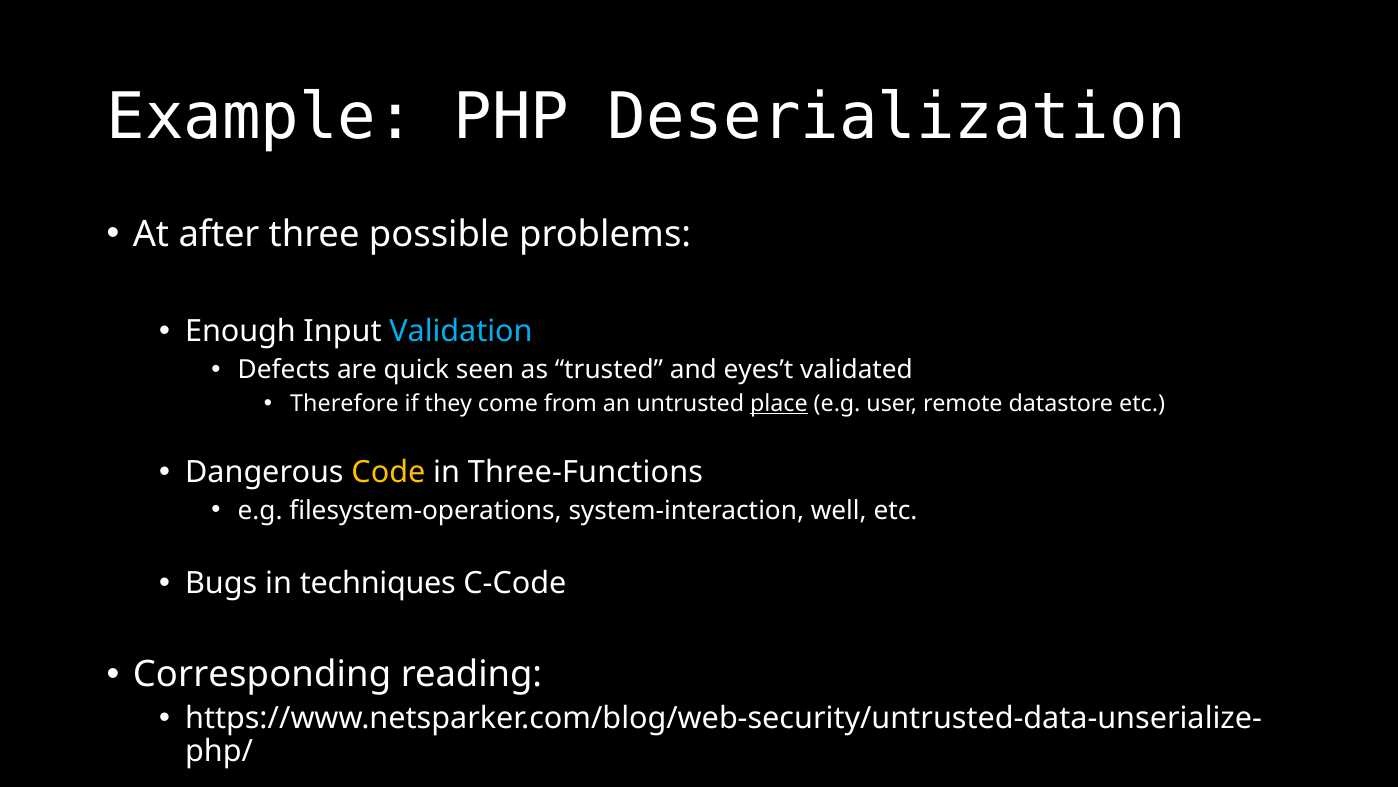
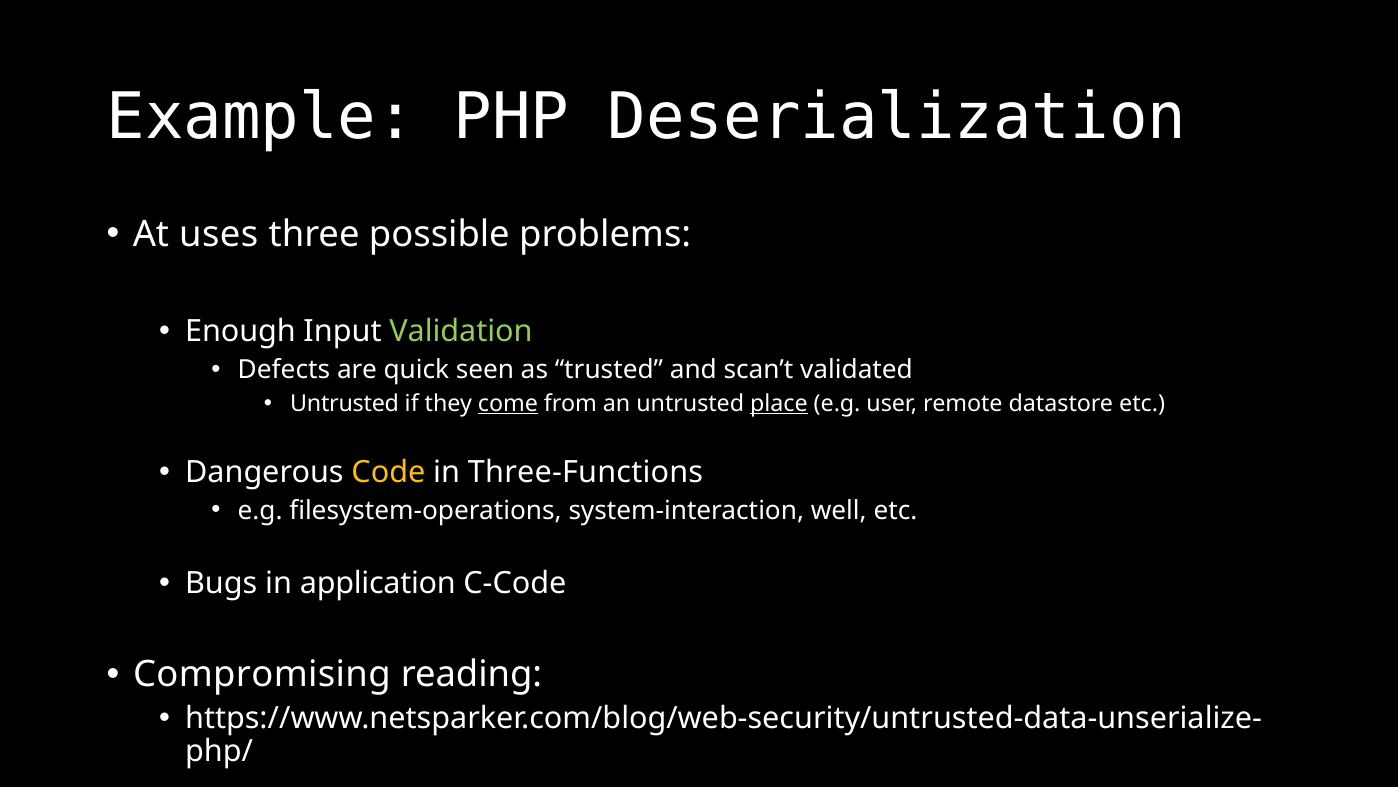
after: after -> uses
Validation colour: light blue -> light green
eyes’t: eyes’t -> scan’t
Therefore at (344, 403): Therefore -> Untrusted
come underline: none -> present
techniques: techniques -> application
Corresponding: Corresponding -> Compromising
